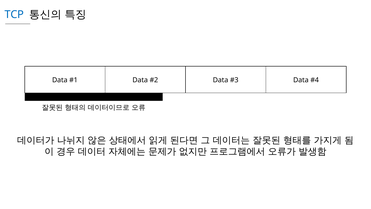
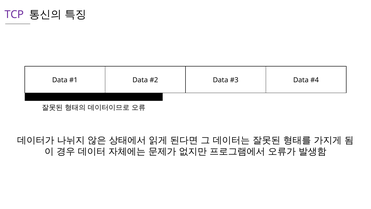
TCP colour: blue -> purple
